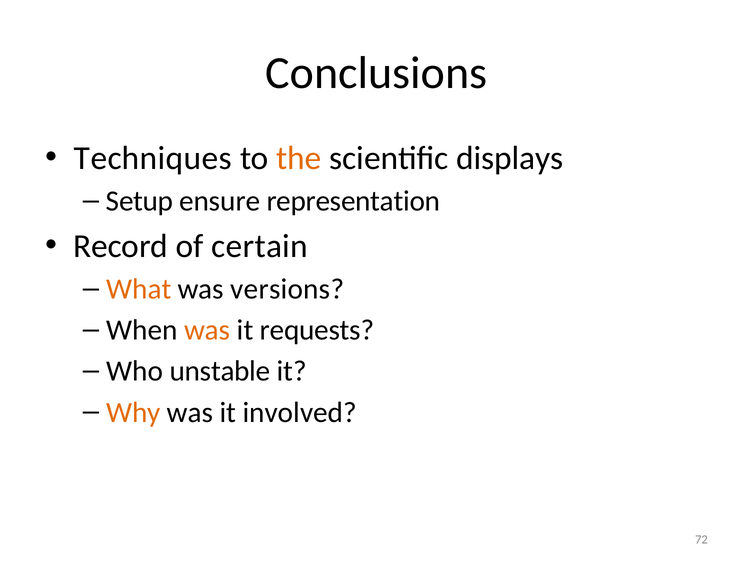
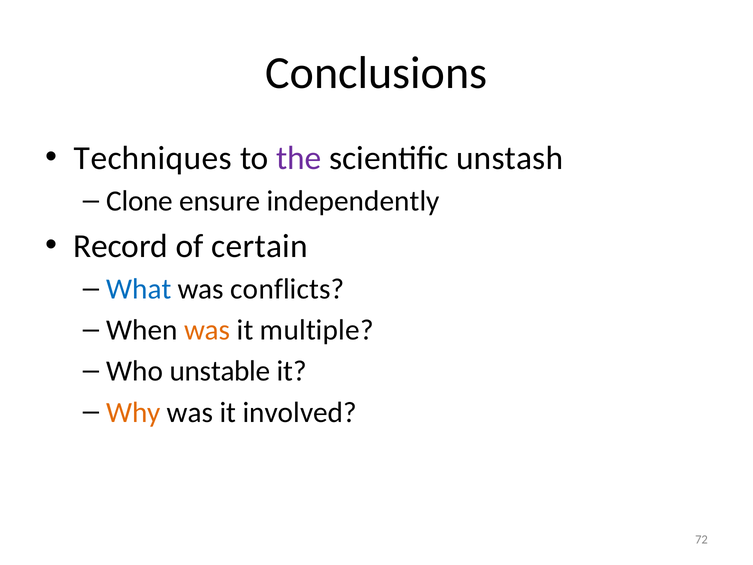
the colour: orange -> purple
displays: displays -> unstash
Setup: Setup -> Clone
representation: representation -> independently
What colour: orange -> blue
versions: versions -> conflicts
requests: requests -> multiple
